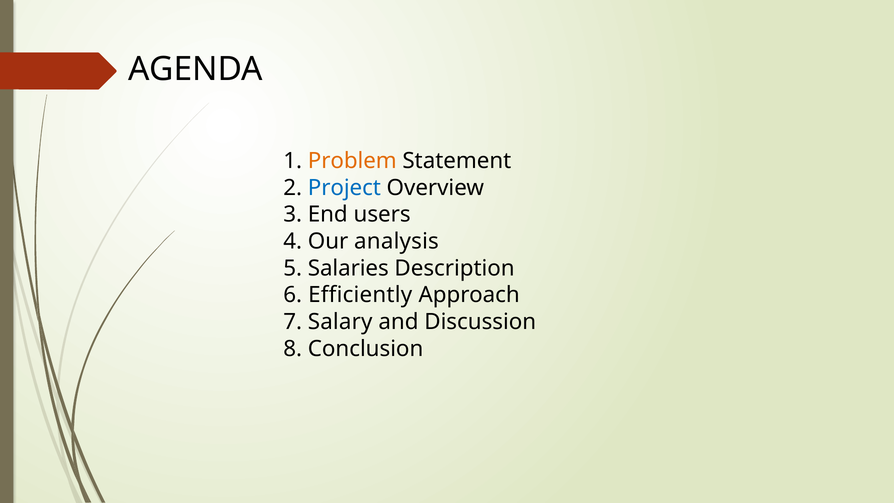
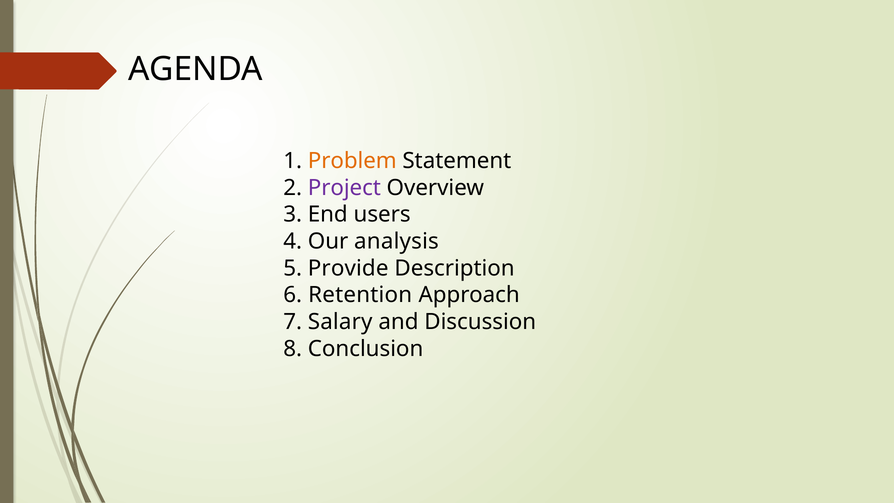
Project colour: blue -> purple
Salaries: Salaries -> Provide
Efficiently: Efficiently -> Retention
